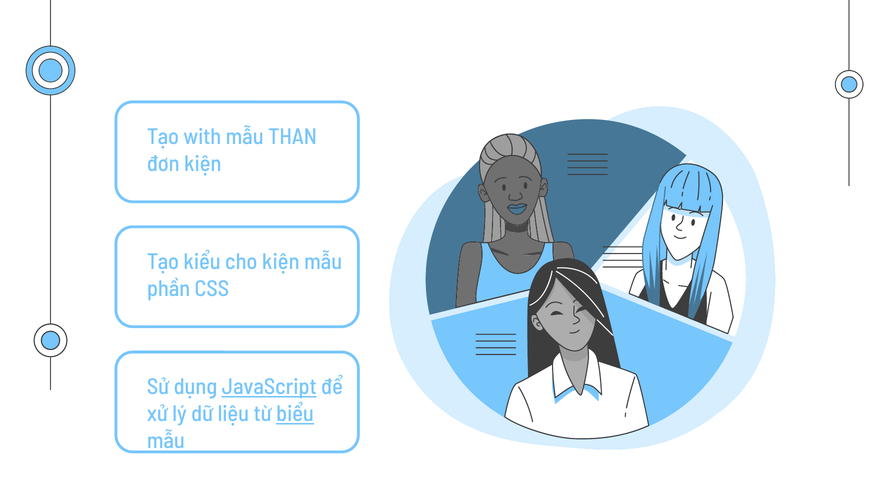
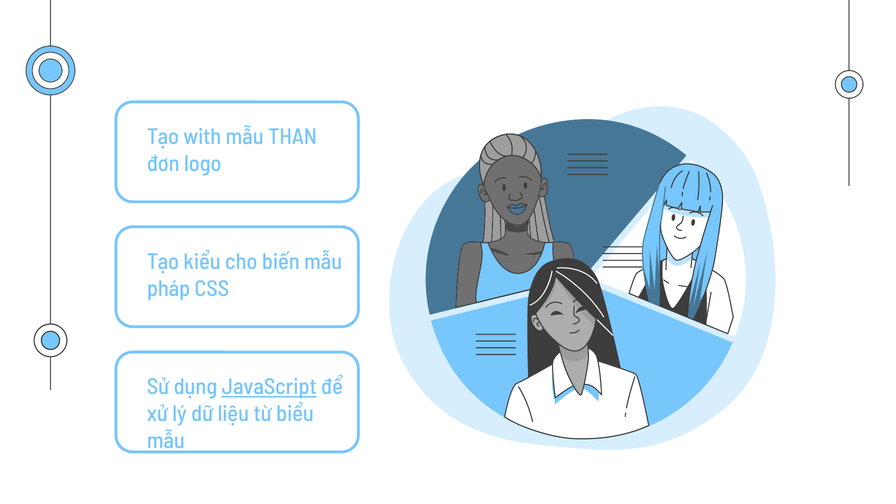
đơn kiện: kiện -> logo
cho kiện: kiện -> biến
phần: phần -> pháp
biểu underline: present -> none
